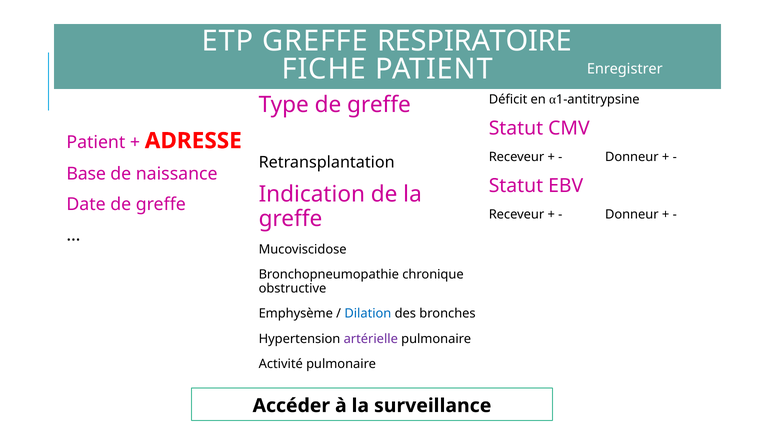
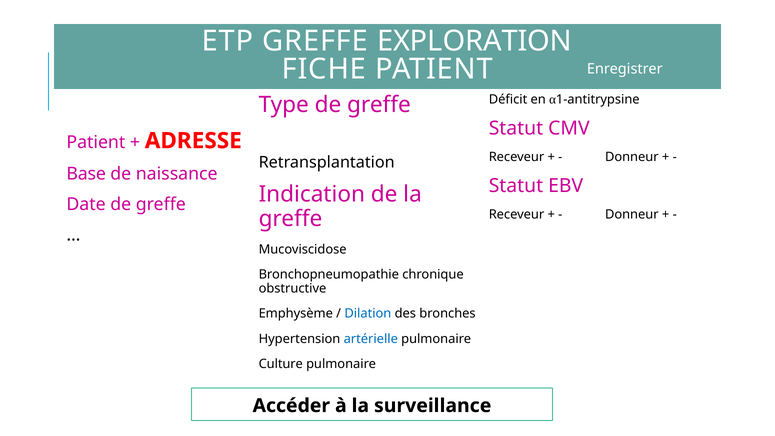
RESPIRATOIRE: RESPIRATOIRE -> EXPLORATION
artérielle colour: purple -> blue
Activité: Activité -> Culture
